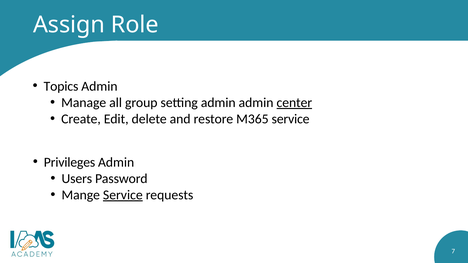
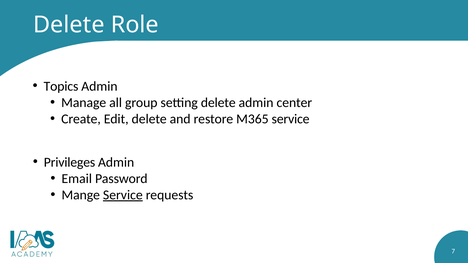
Assign at (69, 25): Assign -> Delete
setting admin: admin -> delete
center underline: present -> none
Users: Users -> Email
